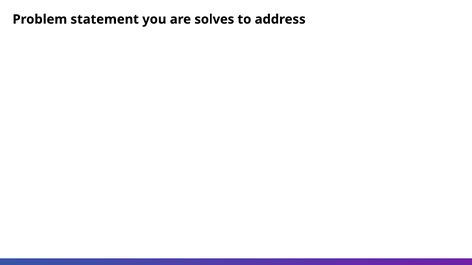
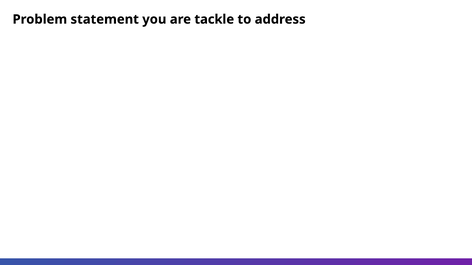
solves: solves -> tackle
